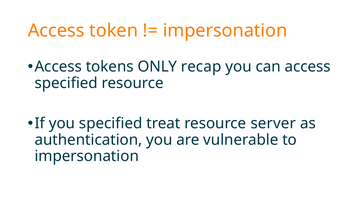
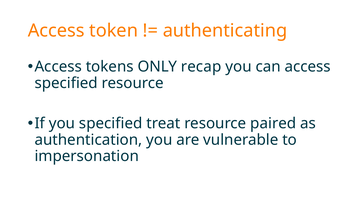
impersonation at (225, 31): impersonation -> authenticating
server: server -> paired
